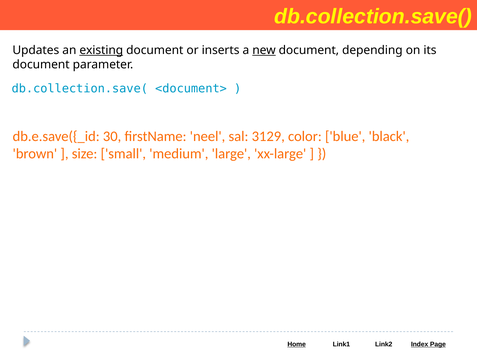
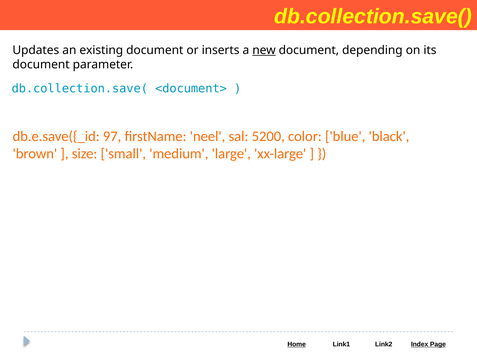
existing underline: present -> none
30: 30 -> 97
3129: 3129 -> 5200
